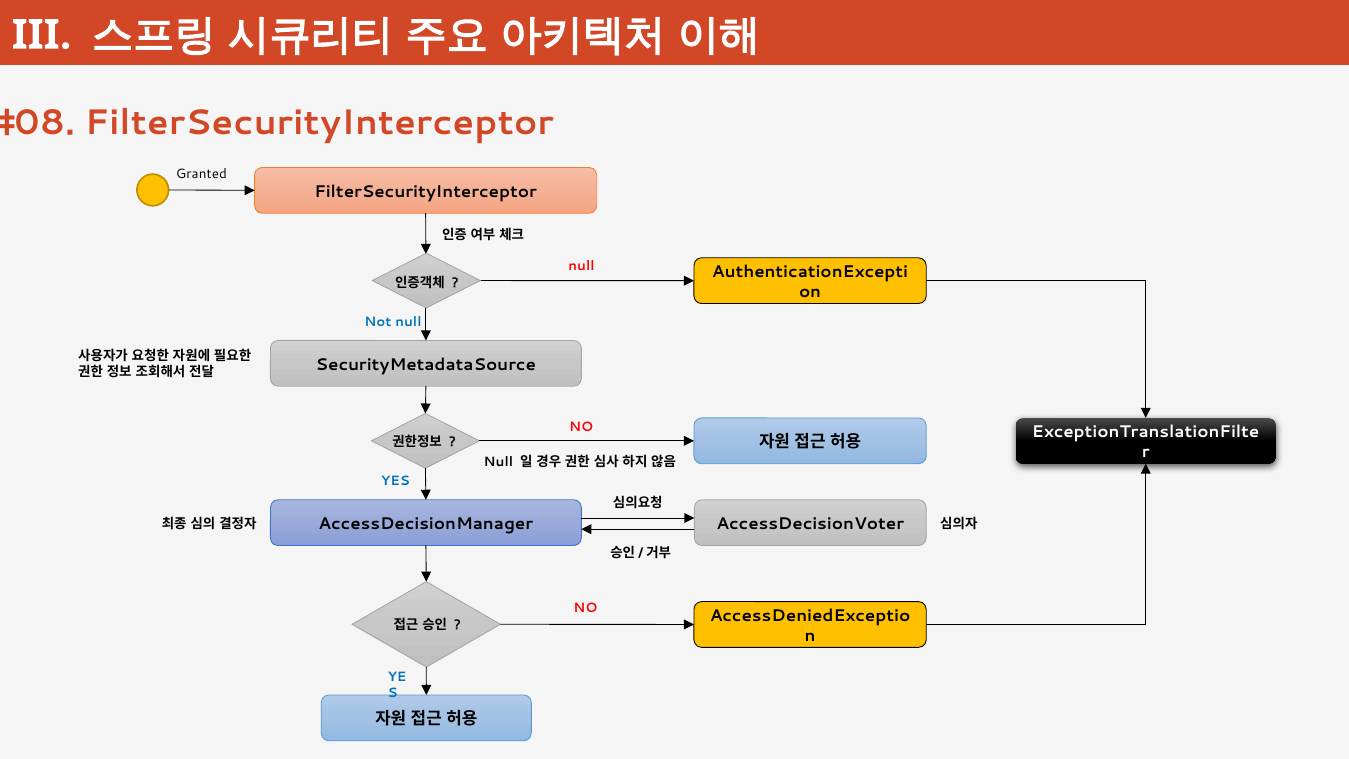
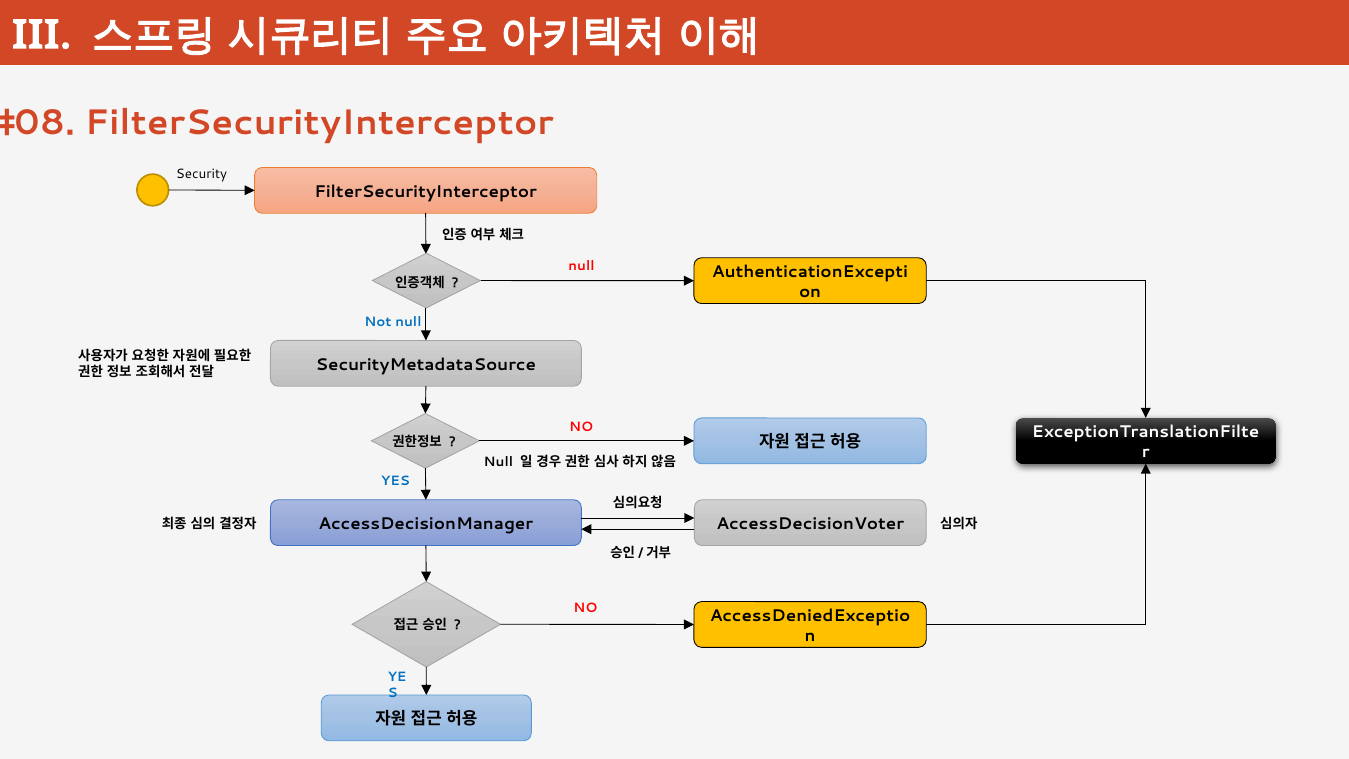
Granted: Granted -> Security
